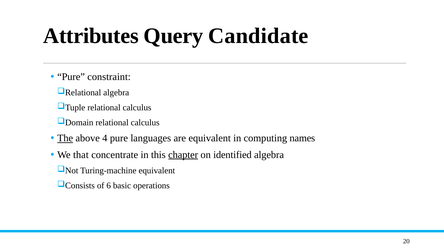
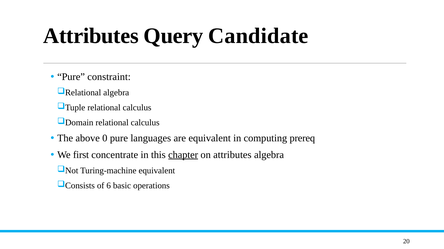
The underline: present -> none
4: 4 -> 0
names: names -> prereq
that: that -> first
on identified: identified -> attributes
